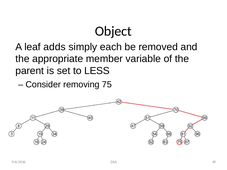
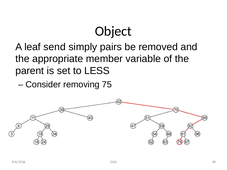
adds: adds -> send
each: each -> pairs
